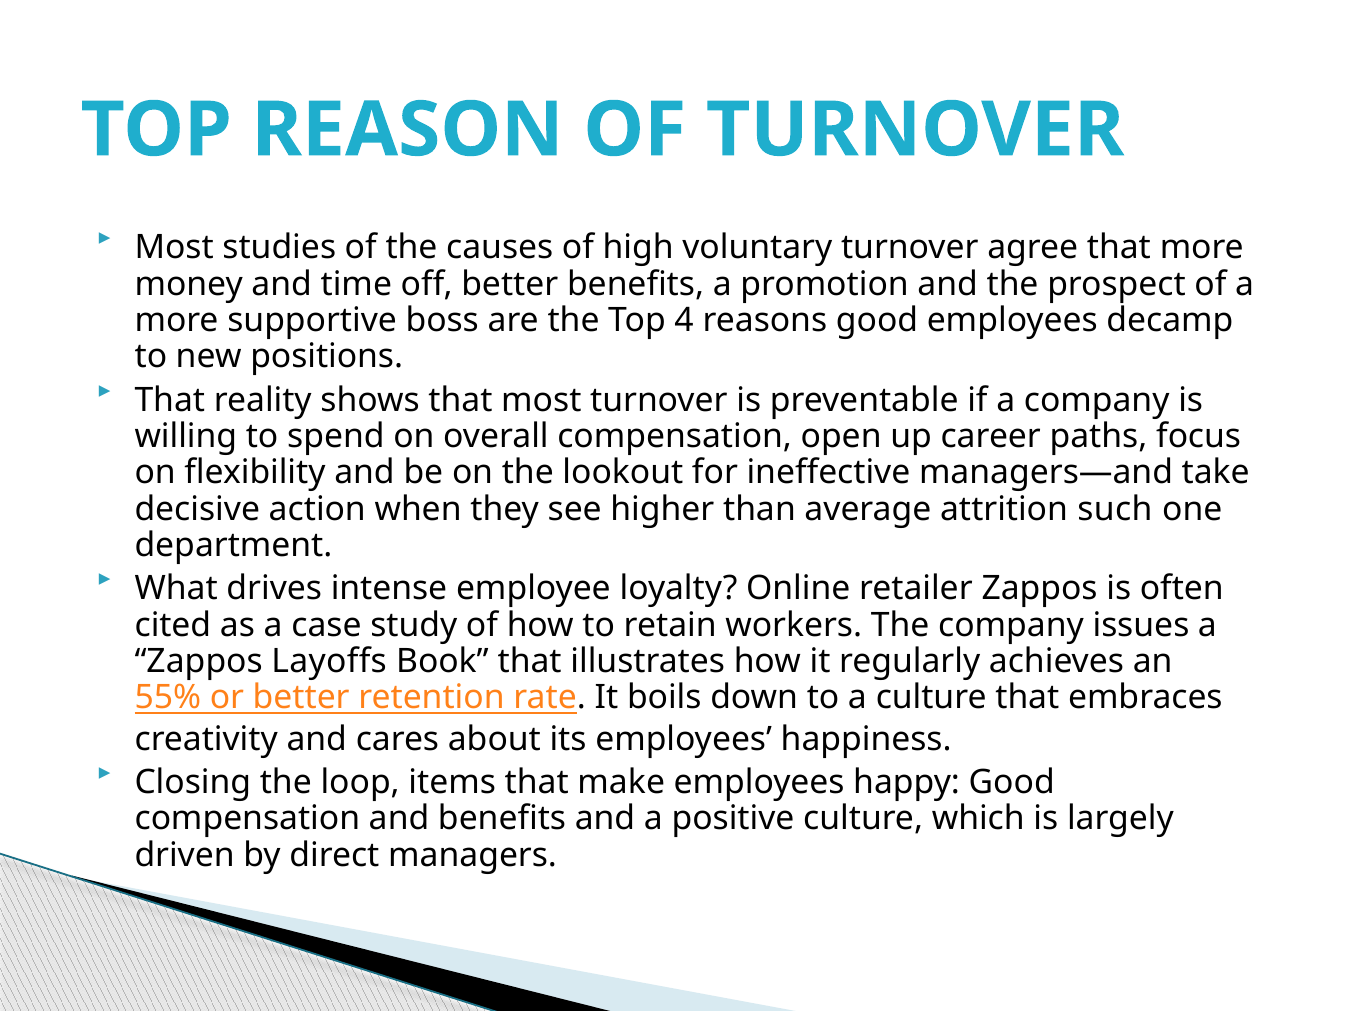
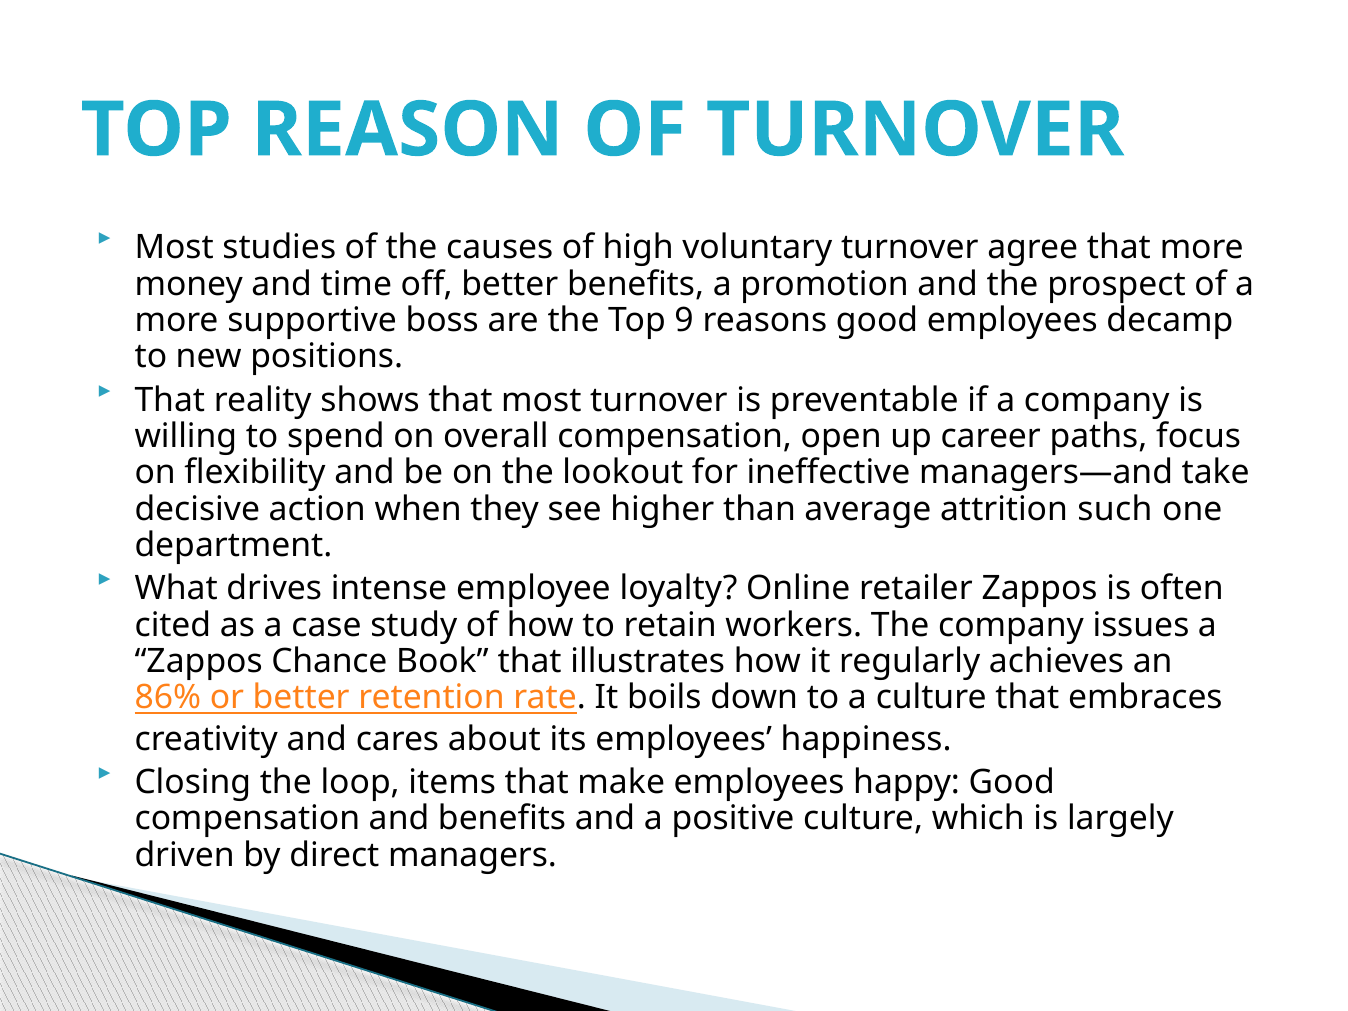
4: 4 -> 9
Layoffs: Layoffs -> Chance
55%: 55% -> 86%
